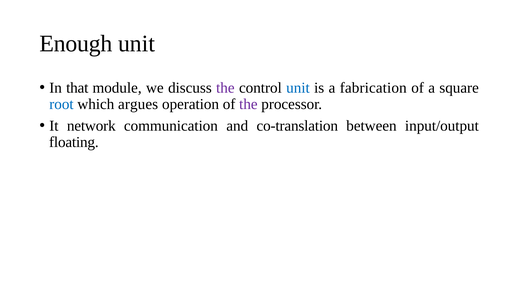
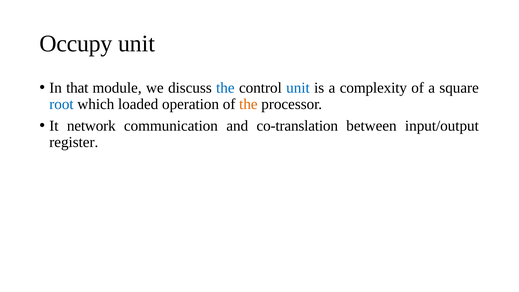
Enough: Enough -> Occupy
the at (225, 88) colour: purple -> blue
fabrication: fabrication -> complexity
argues: argues -> loaded
the at (248, 104) colour: purple -> orange
floating: floating -> register
